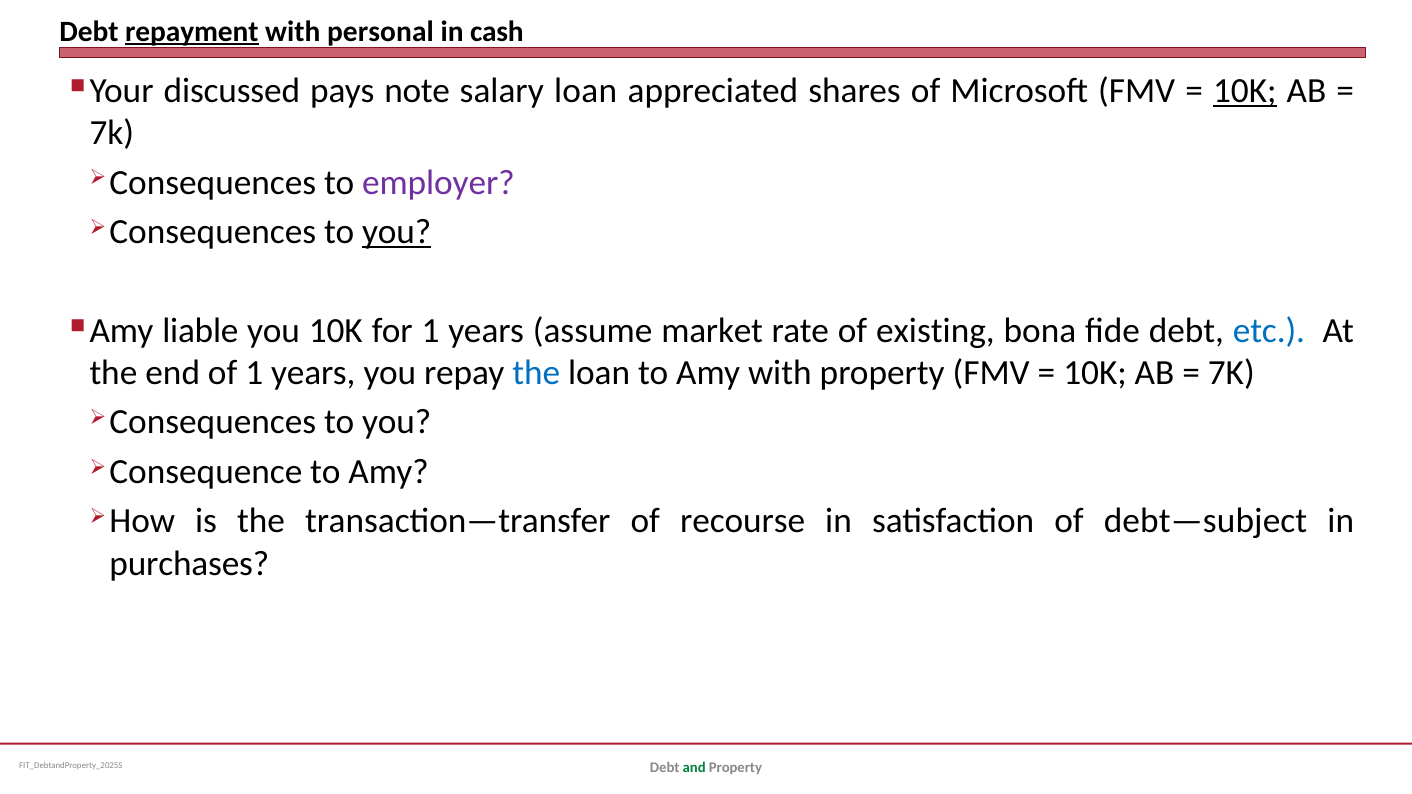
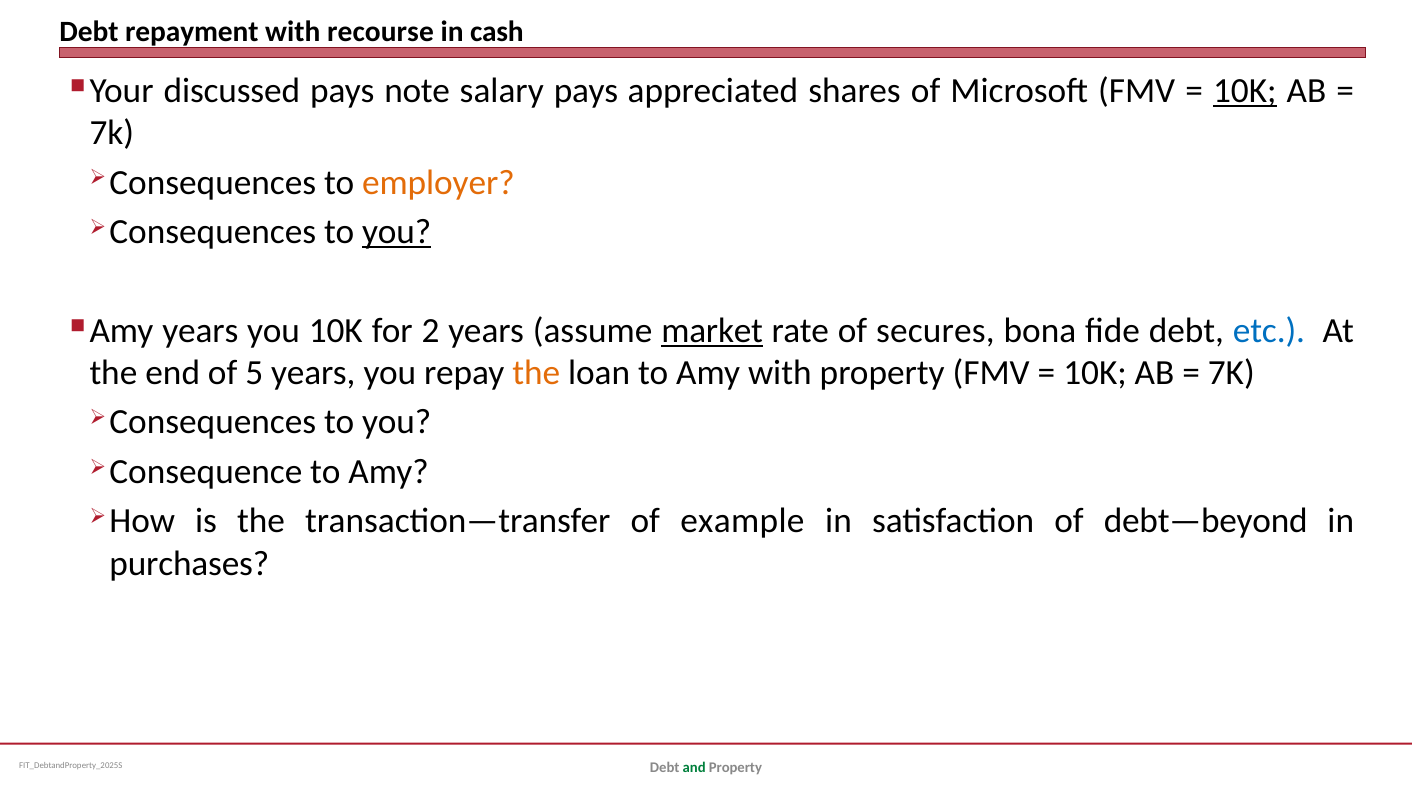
repayment underline: present -> none
personal: personal -> recourse
salary loan: loan -> pays
employer colour: purple -> orange
liable at (200, 331): liable -> years
for 1: 1 -> 2
market underline: none -> present
existing: existing -> secures
of 1: 1 -> 5
the at (536, 373) colour: blue -> orange
recourse: recourse -> example
debt—subject: debt—subject -> debt—beyond
